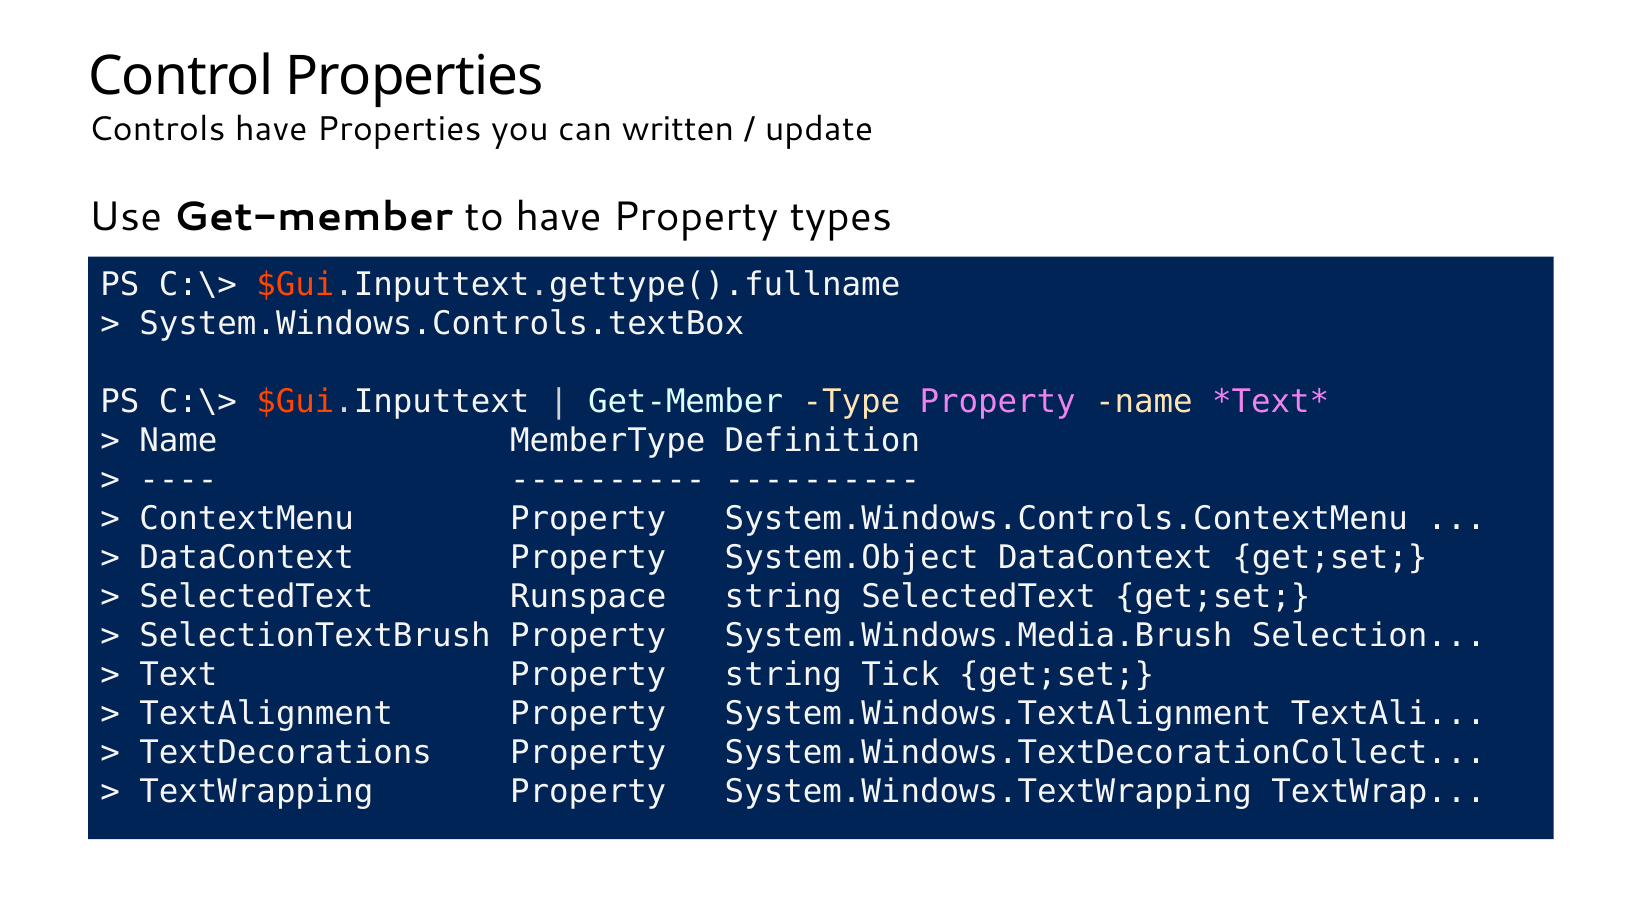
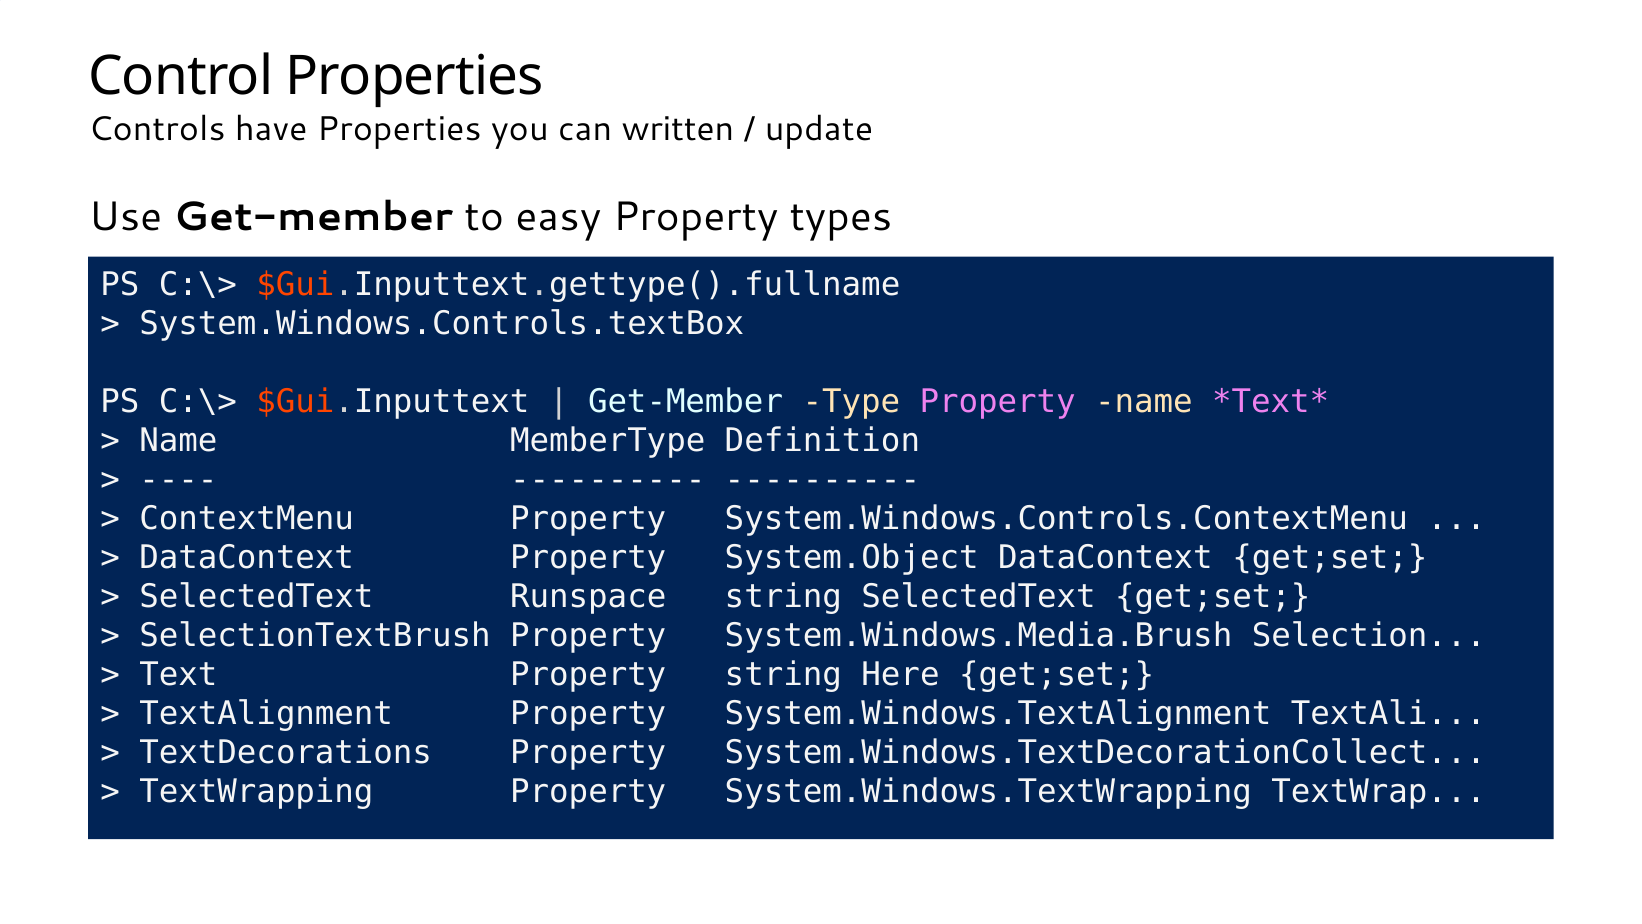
to have: have -> easy
Tick: Tick -> Here
